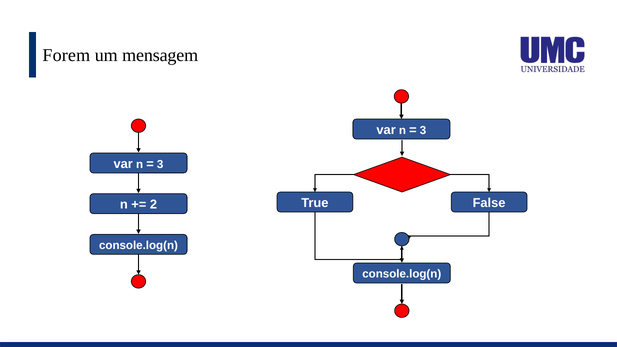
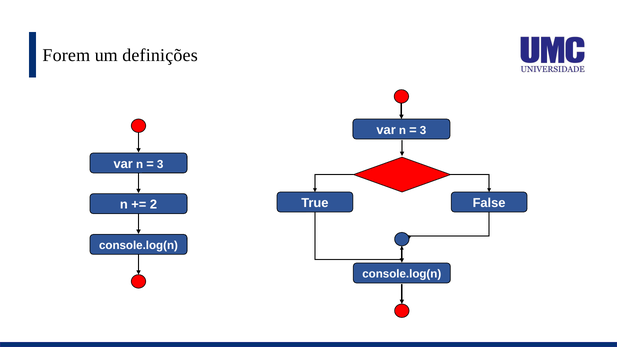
mensagem: mensagem -> definições
